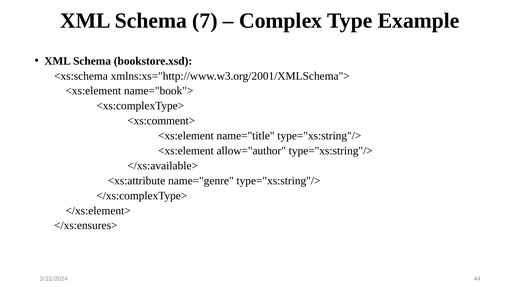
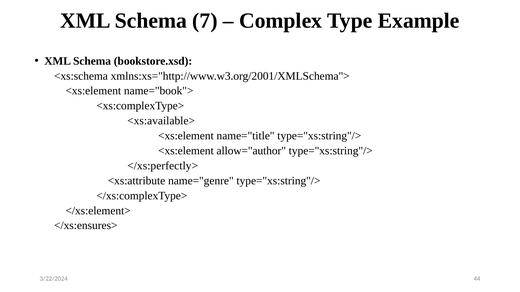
<xs:comment>: <xs:comment> -> <xs:available>
</xs:available>: </xs:available> -> </xs:perfectly>
